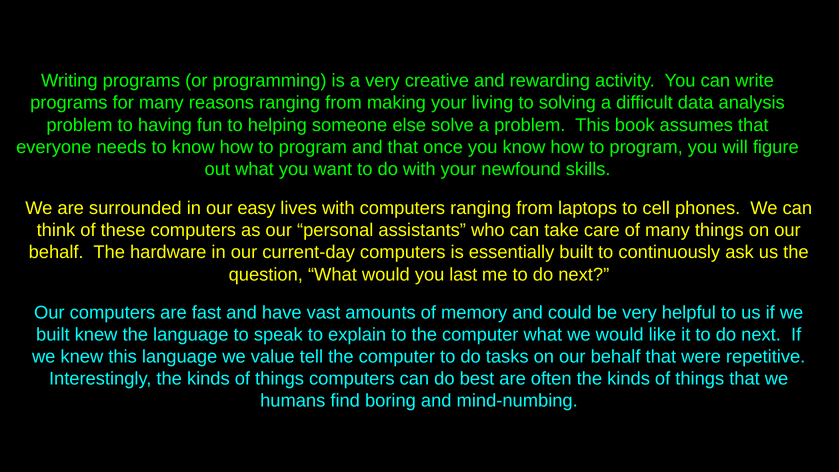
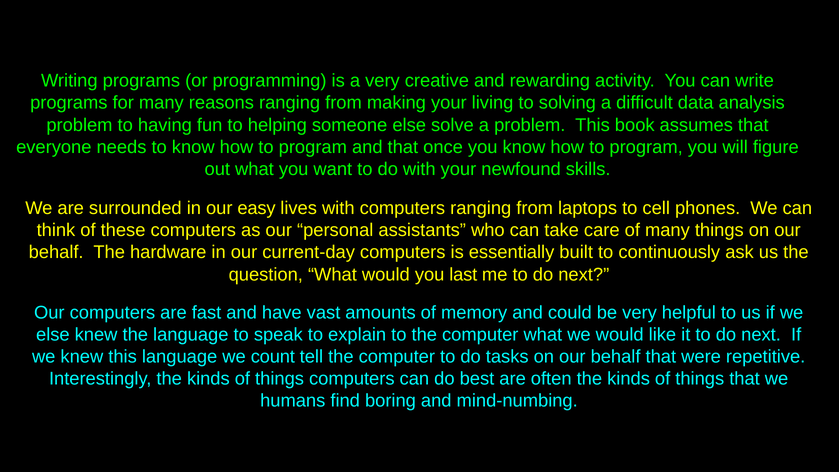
built at (53, 335): built -> else
value: value -> count
